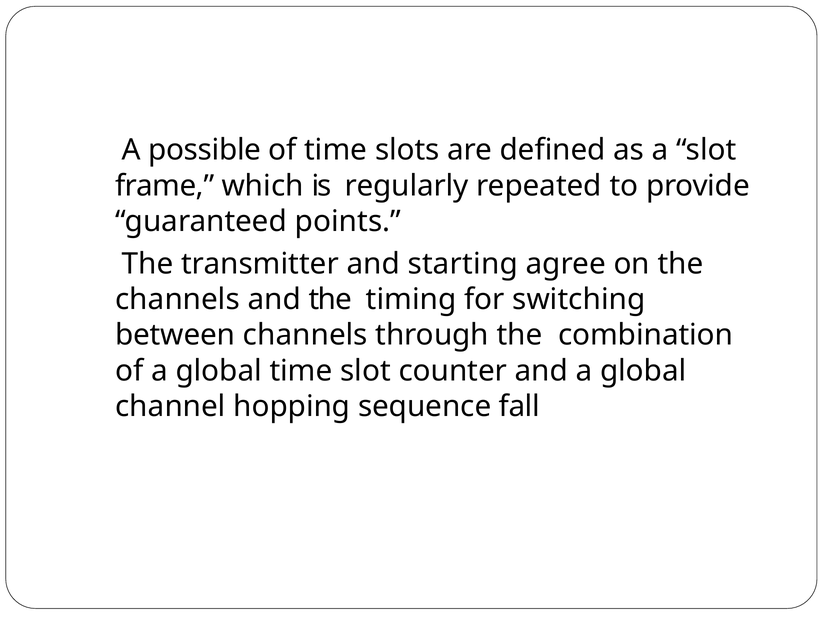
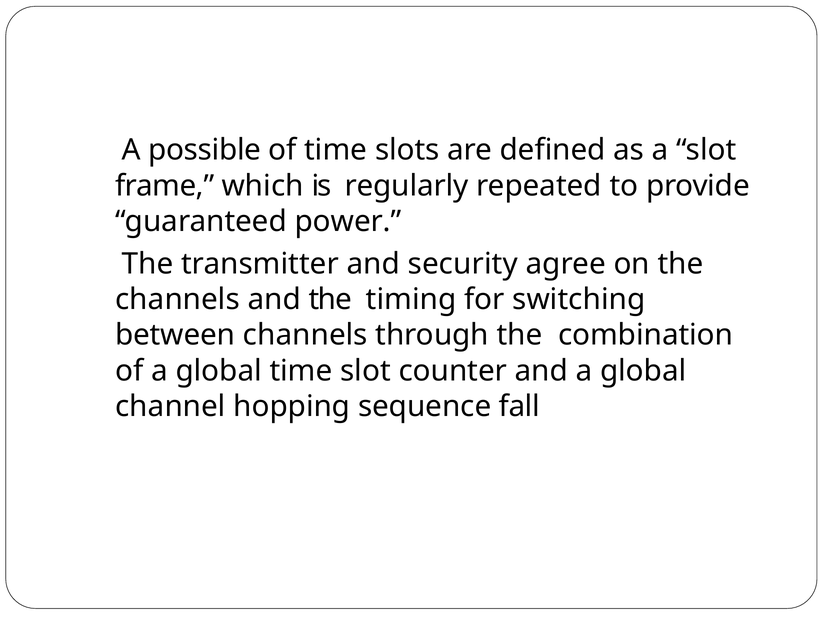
points: points -> power
starting: starting -> security
